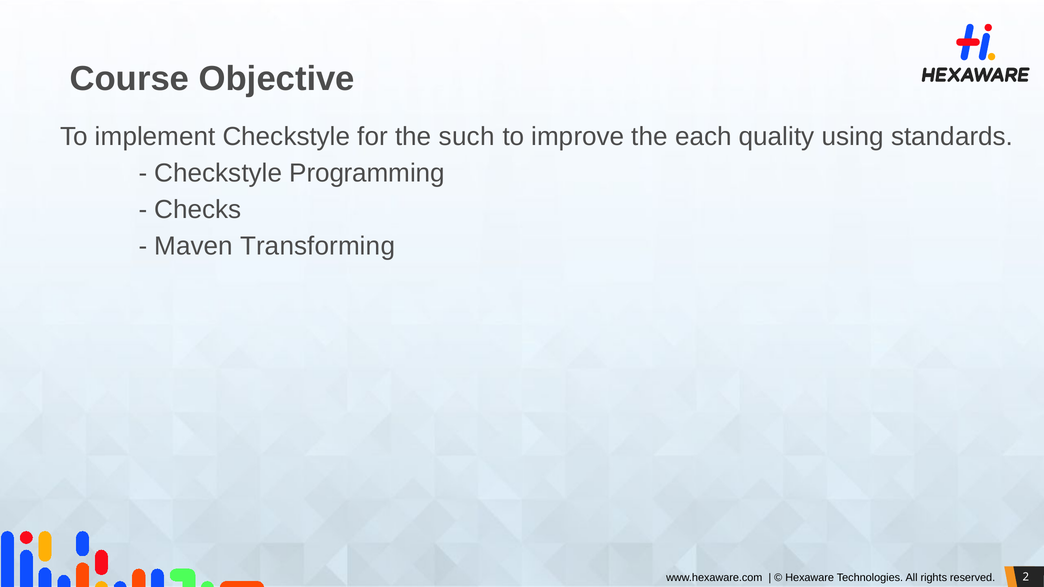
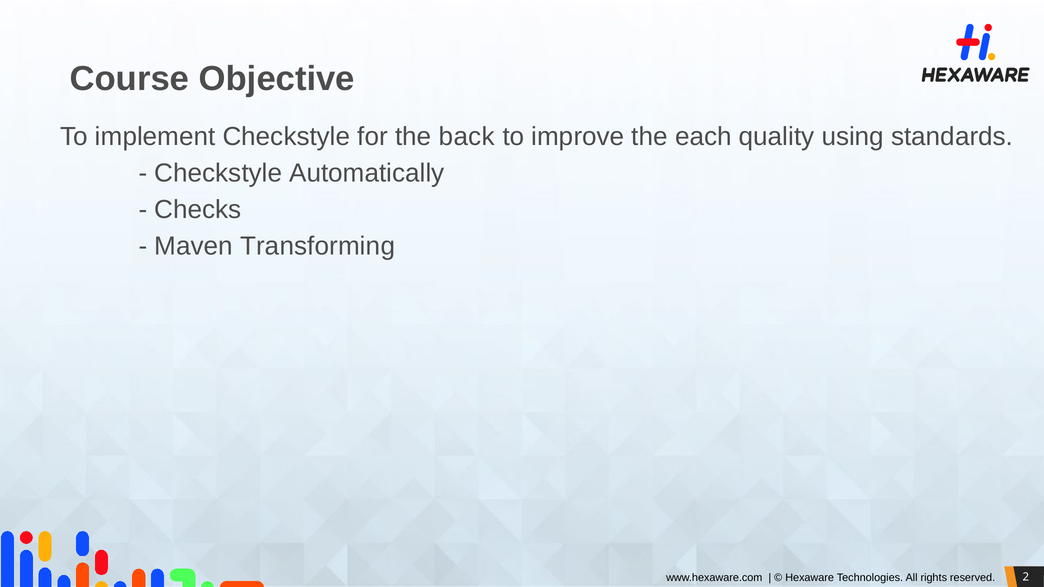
such: such -> back
Programming: Programming -> Automatically
